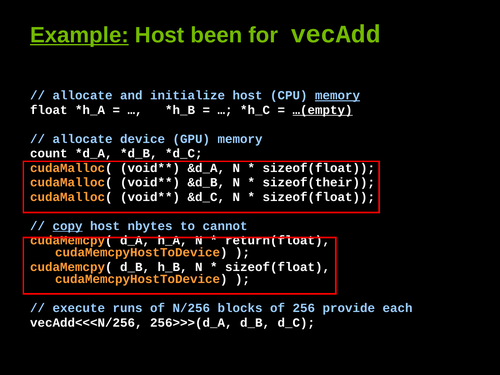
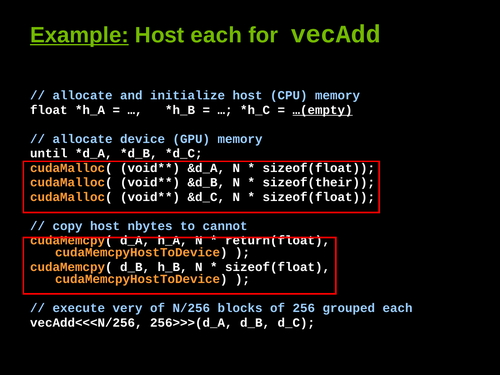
Host been: been -> each
memory at (338, 95) underline: present -> none
count: count -> until
copy underline: present -> none
runs: runs -> very
provide: provide -> grouped
